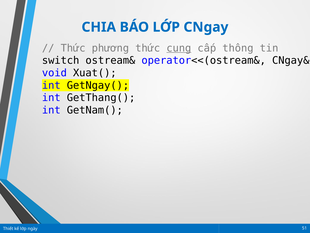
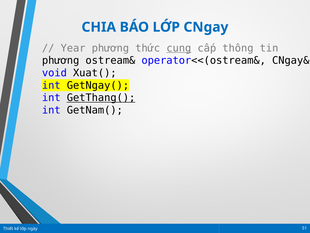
Thức at (73, 48): Thức -> Year
switch at (61, 60): switch -> phương
GetThang( underline: none -> present
